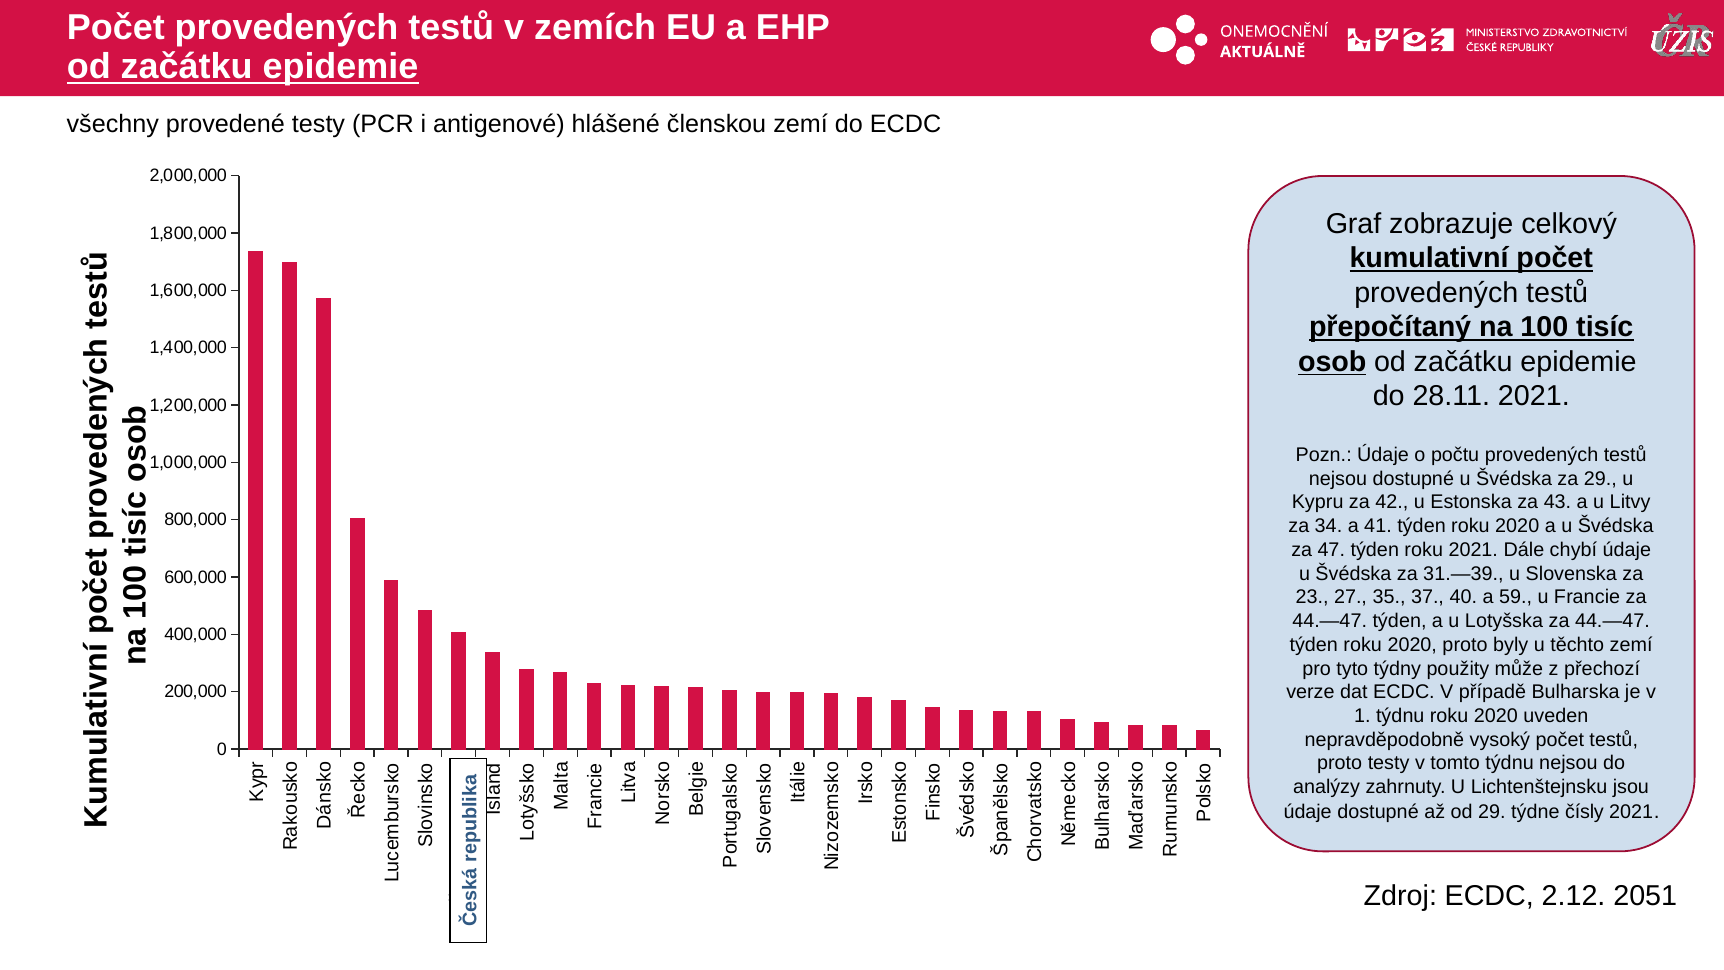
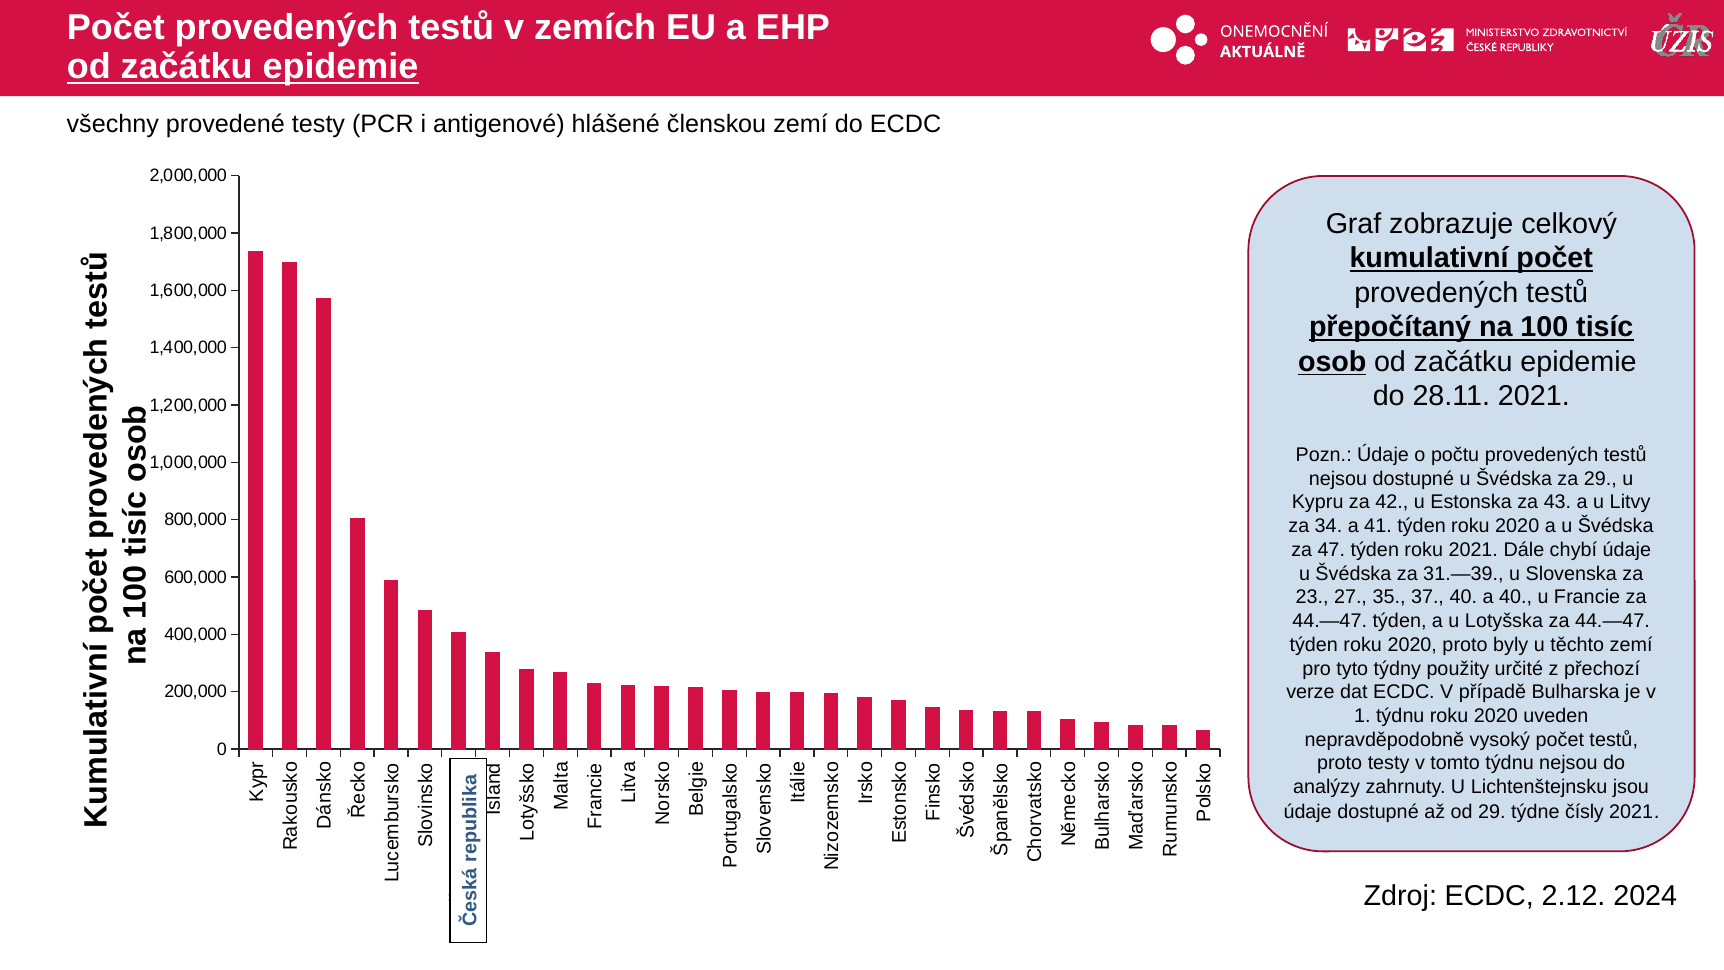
a 59: 59 -> 40
může: může -> určité
2051: 2051 -> 2024
